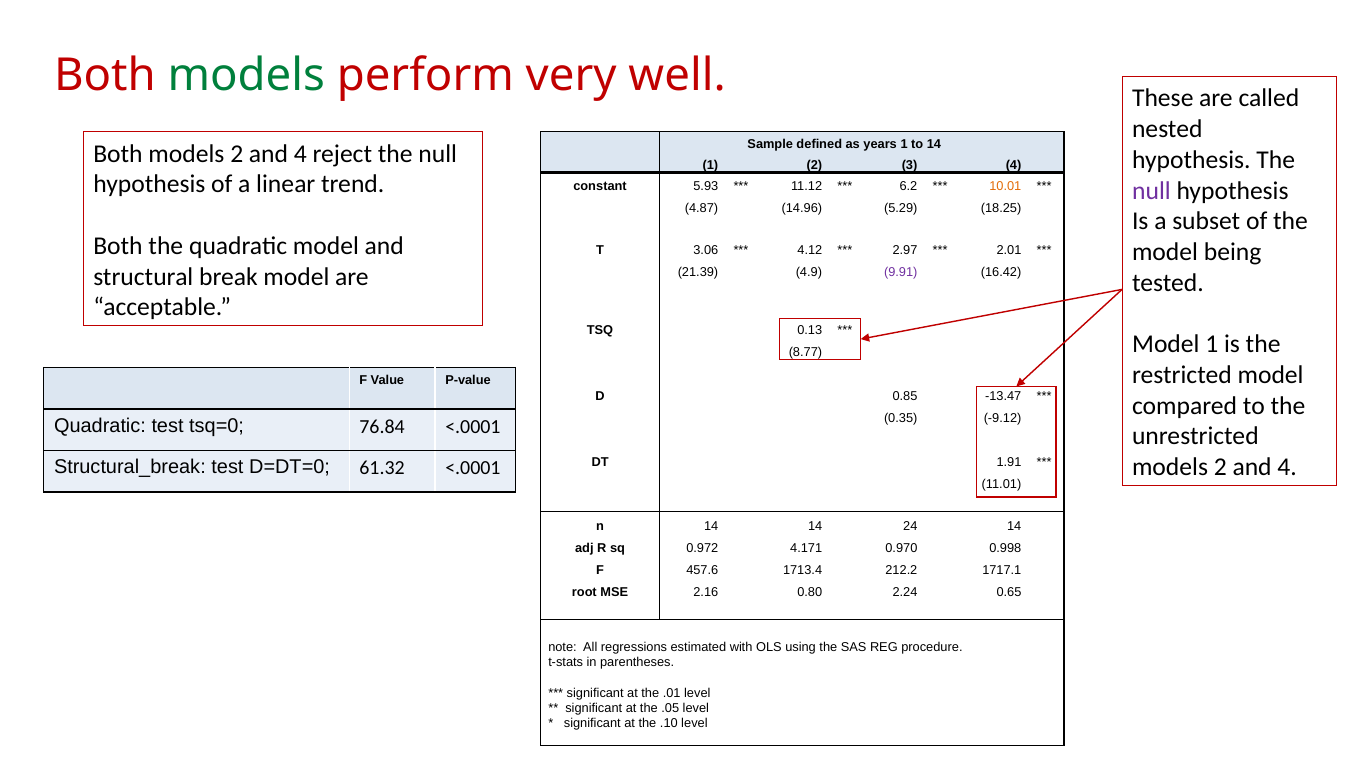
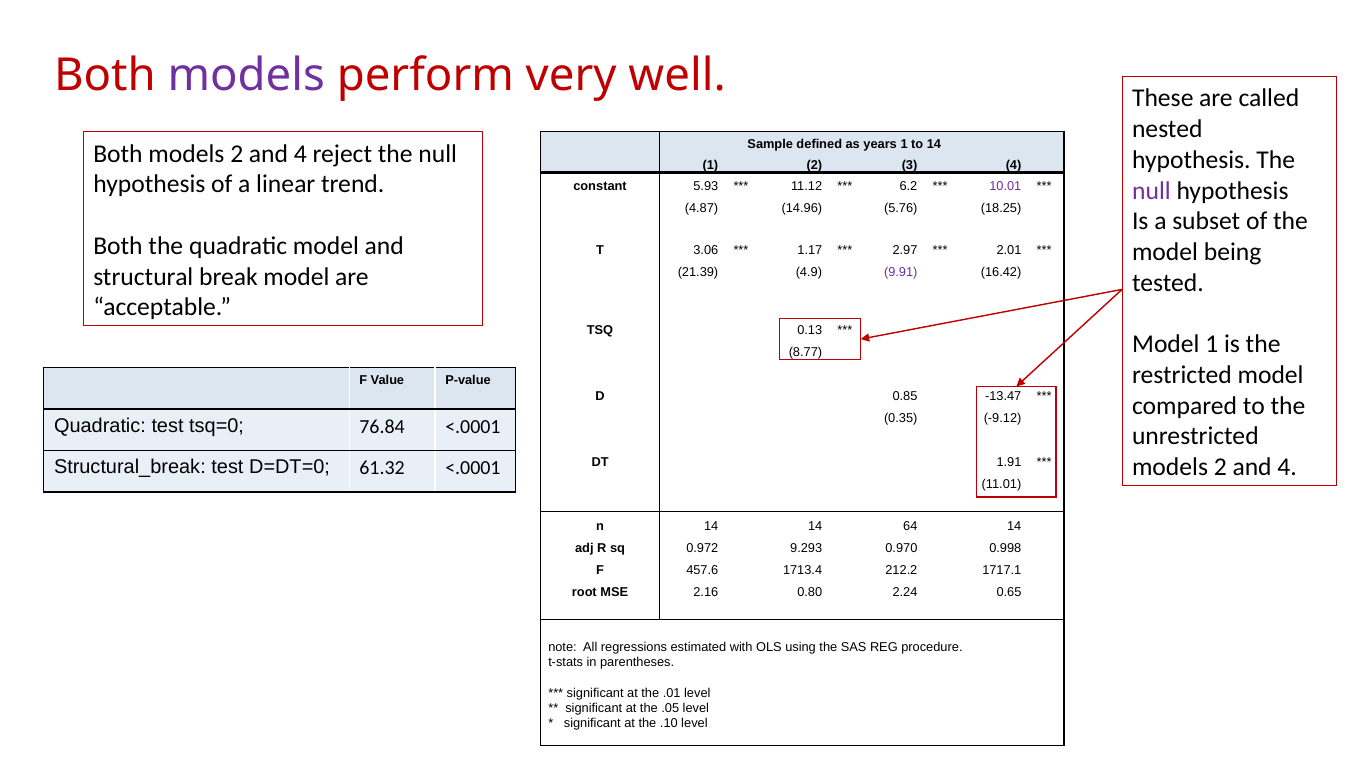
models at (246, 76) colour: green -> purple
10.01 colour: orange -> purple
5.29: 5.29 -> 5.76
4.12: 4.12 -> 1.17
24: 24 -> 64
4.171: 4.171 -> 9.293
